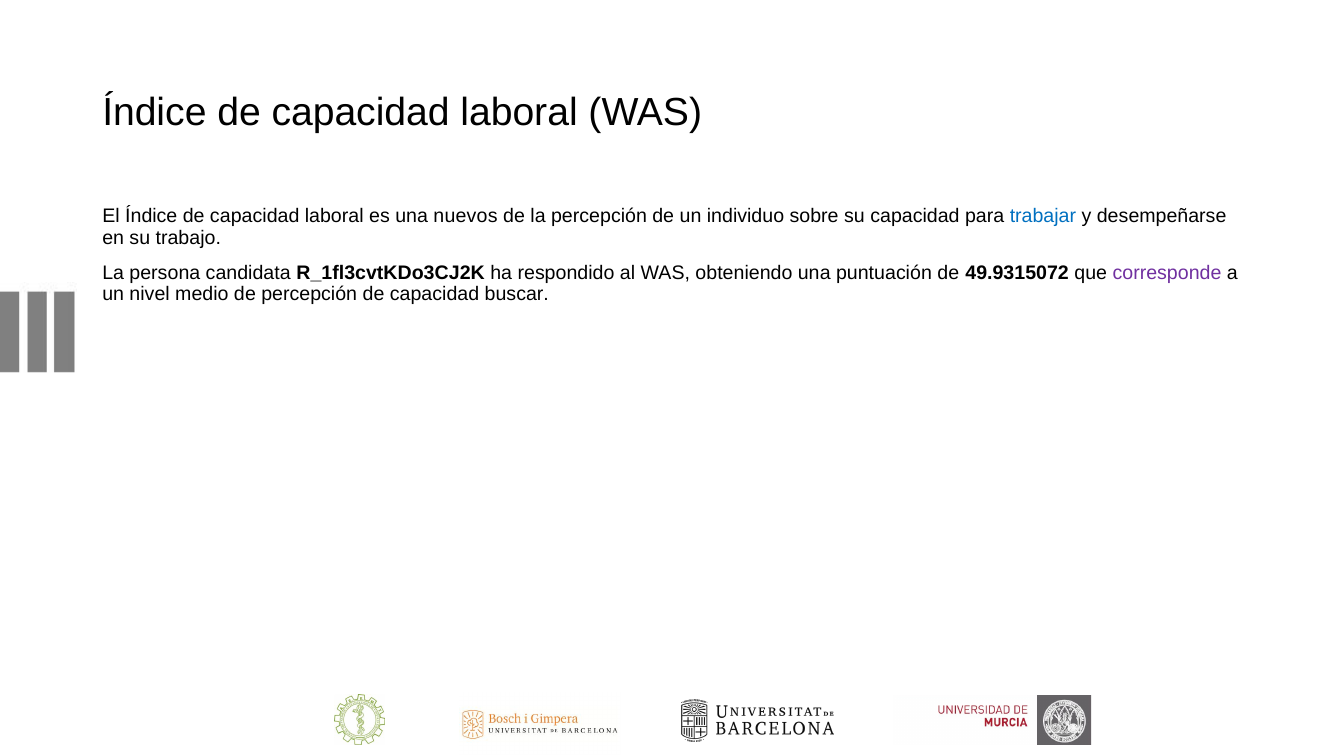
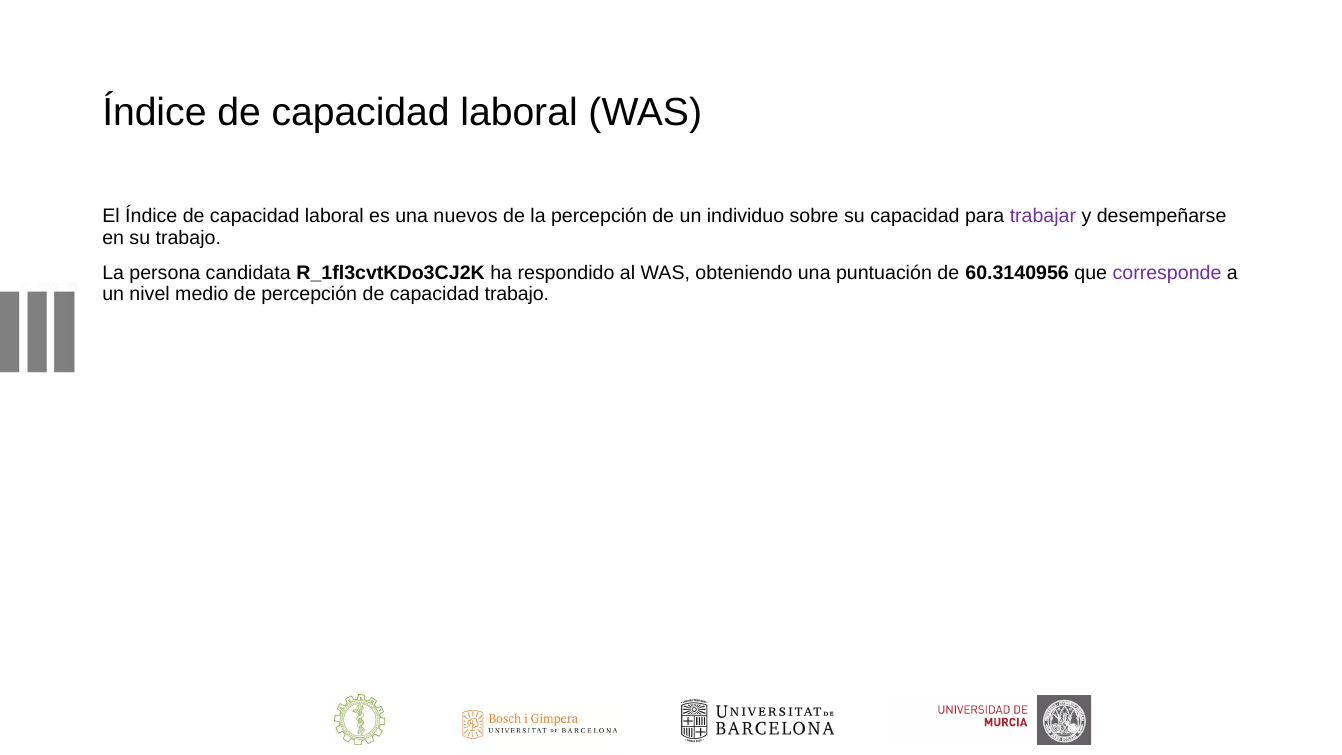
trabajar colour: blue -> purple
49.9315072: 49.9315072 -> 60.3140956
capacidad buscar: buscar -> trabajo
